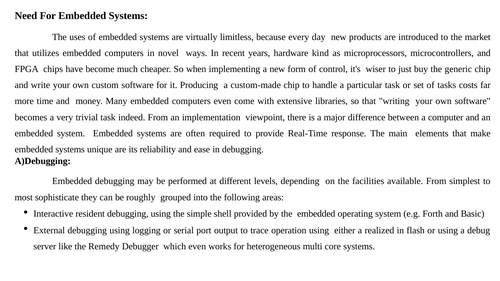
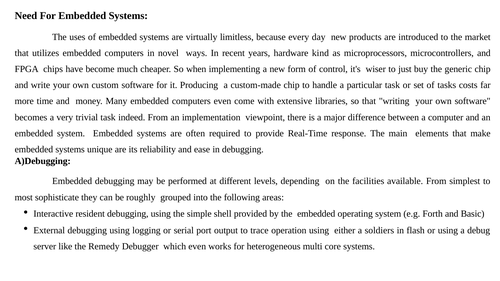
realized: realized -> soldiers
